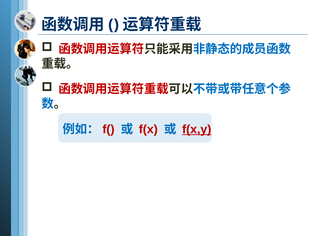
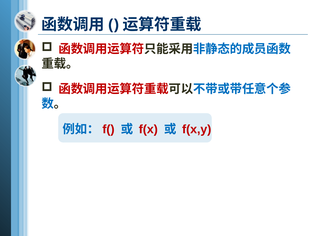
f(x,y underline: present -> none
